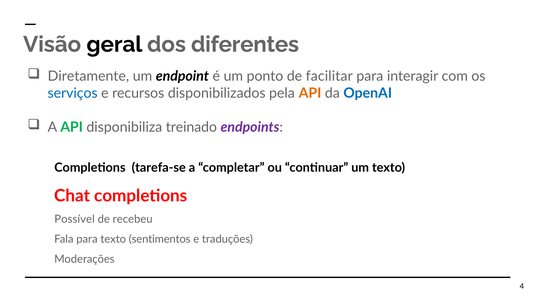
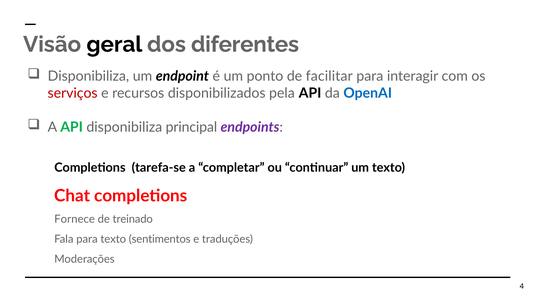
Diretamente at (88, 76): Diretamente -> Disponibiliza
serviços colour: blue -> red
API at (310, 93) colour: orange -> black
treinado: treinado -> principal
Possível: Possível -> Fornece
recebeu: recebeu -> treinado
